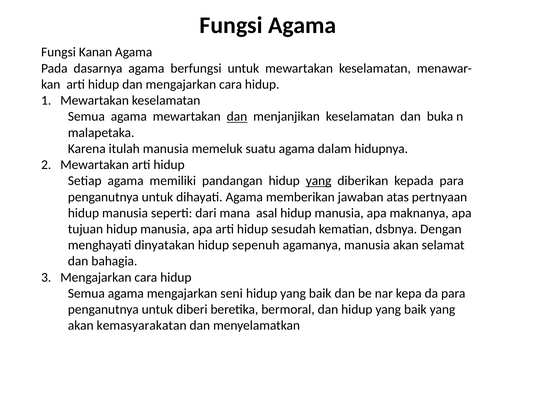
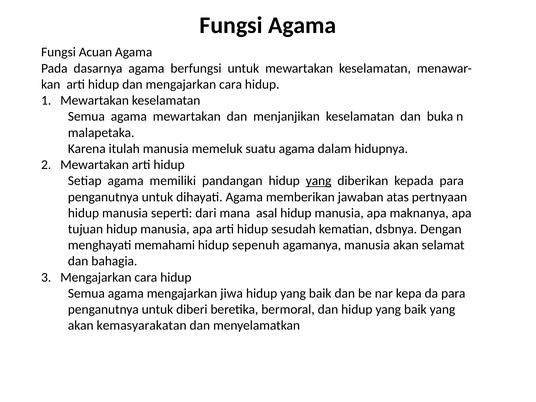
Kanan: Kanan -> Acuan
dan at (237, 117) underline: present -> none
dinyatakan: dinyatakan -> memahami
seni: seni -> jiwa
